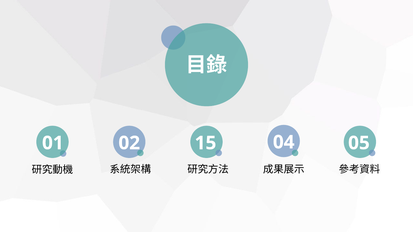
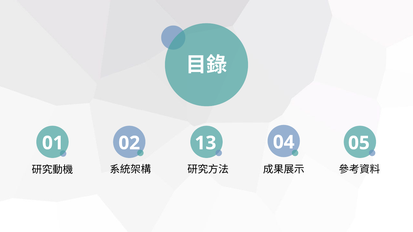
15: 15 -> 13
